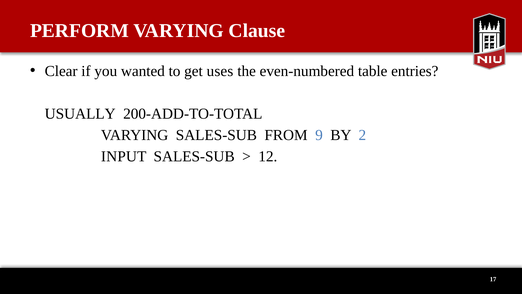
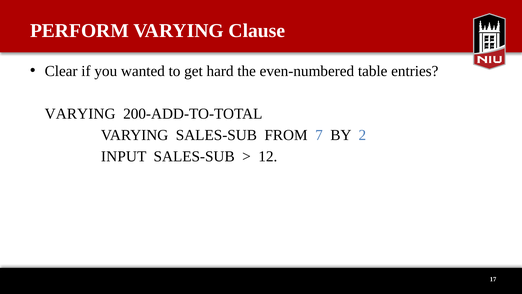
uses: uses -> hard
USUALLY at (80, 114): USUALLY -> VARYING
9: 9 -> 7
